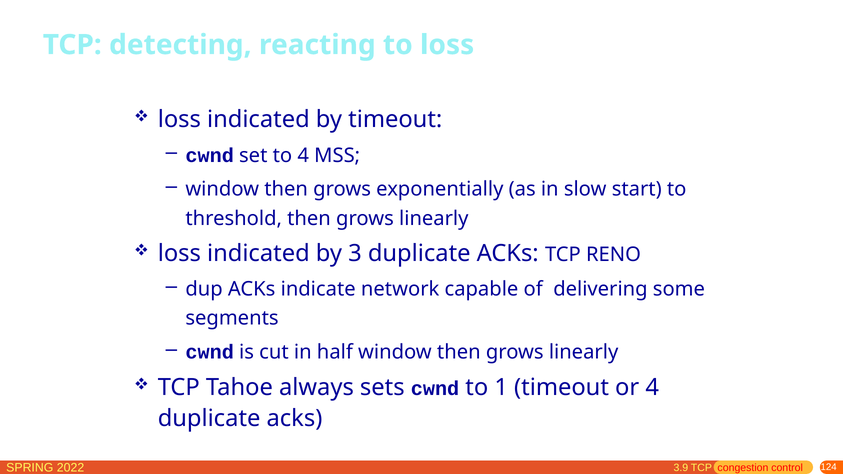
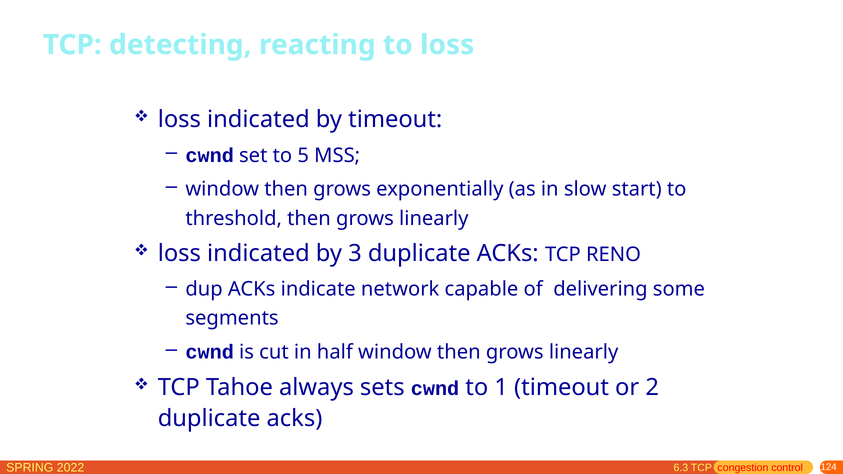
to 4: 4 -> 5
or 4: 4 -> 2
3.9: 3.9 -> 6.3
